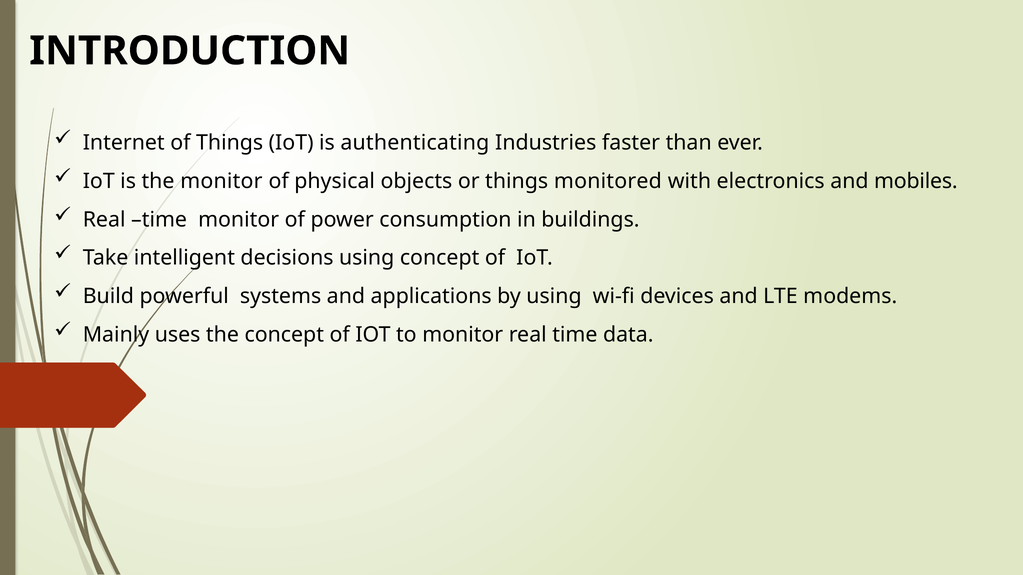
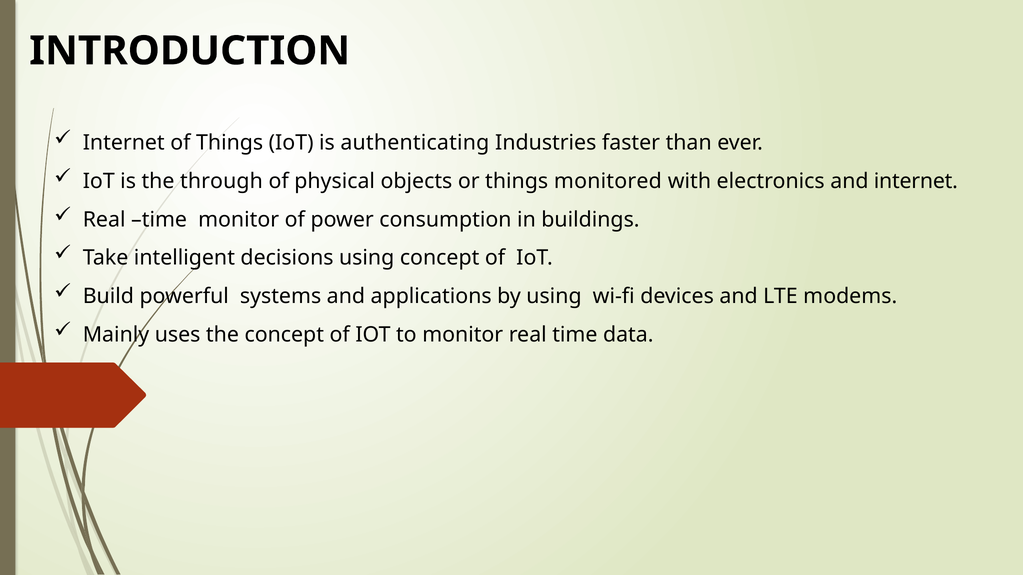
the monitor: monitor -> through
and mobiles: mobiles -> internet
